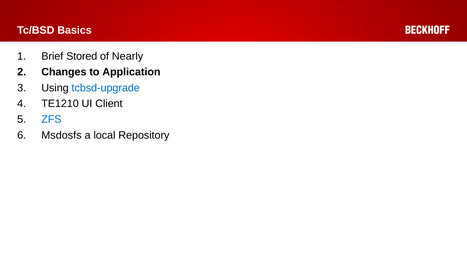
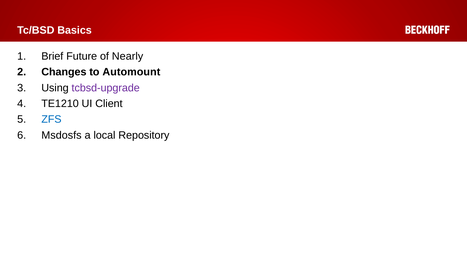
Stored: Stored -> Future
Application: Application -> Automount
tcbsd-upgrade colour: blue -> purple
